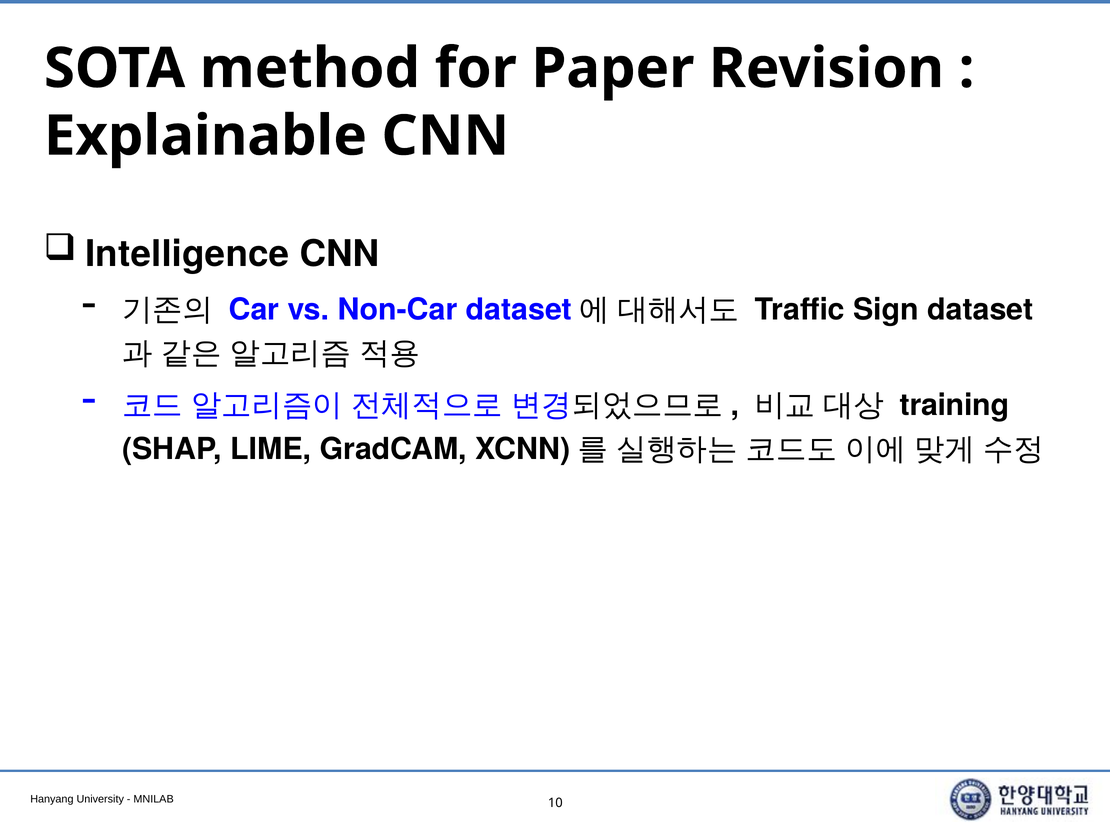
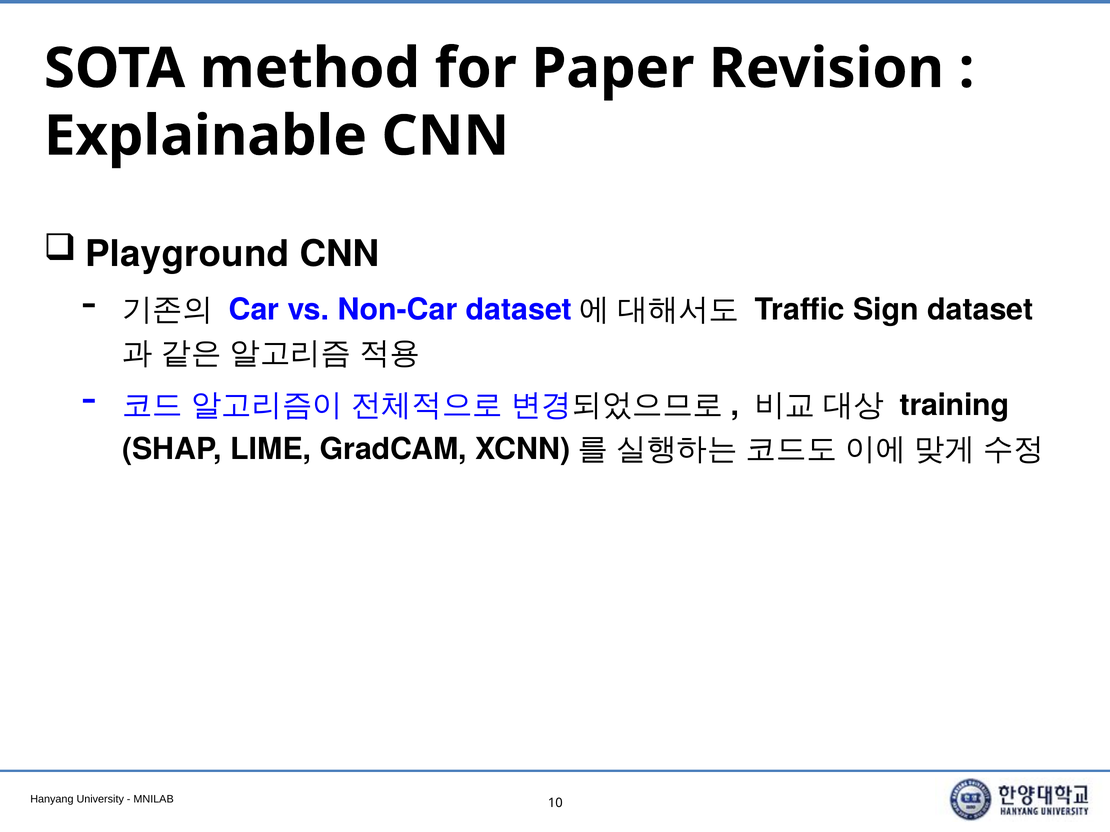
Intelligence: Intelligence -> Playground
